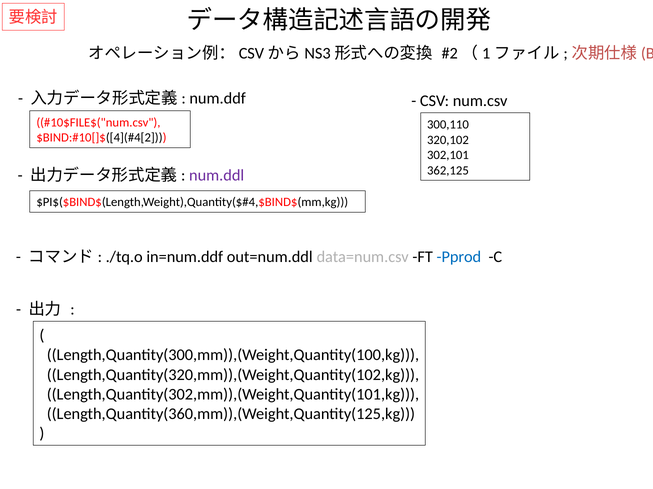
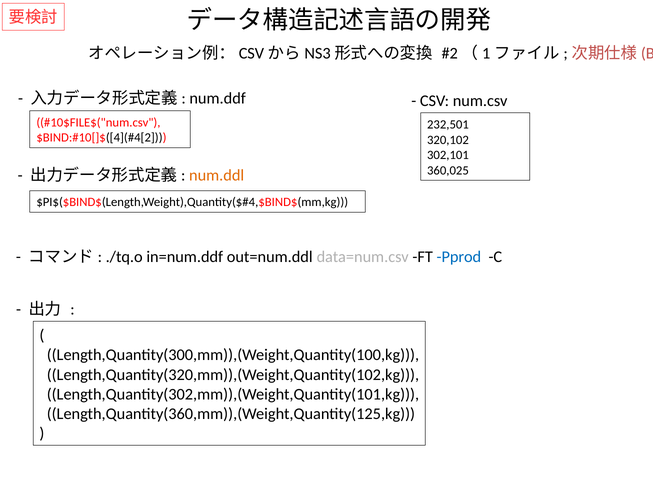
300,110: 300,110 -> 232,501
362,125: 362,125 -> 360,025
num.ddl colour: purple -> orange
